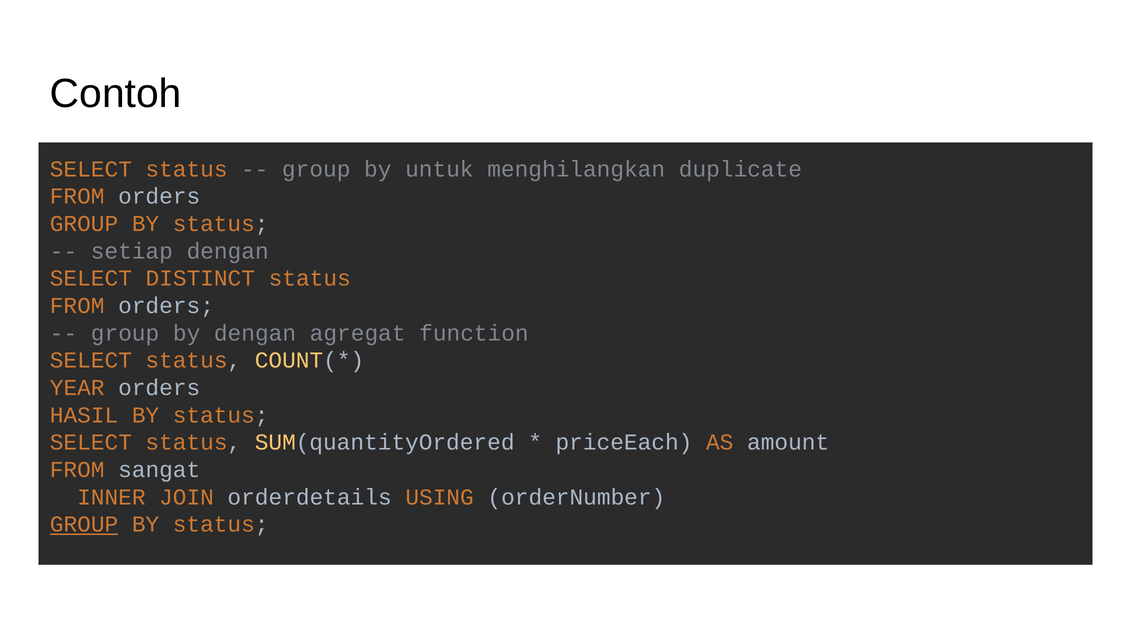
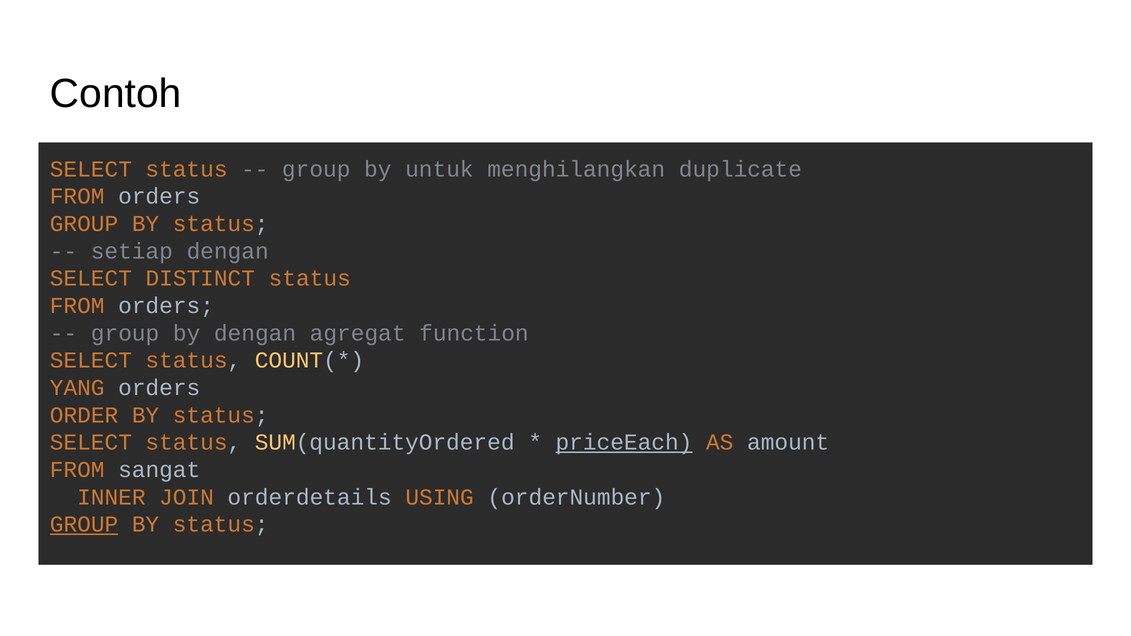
YEAR: YEAR -> YANG
HASIL: HASIL -> ORDER
priceEach underline: none -> present
